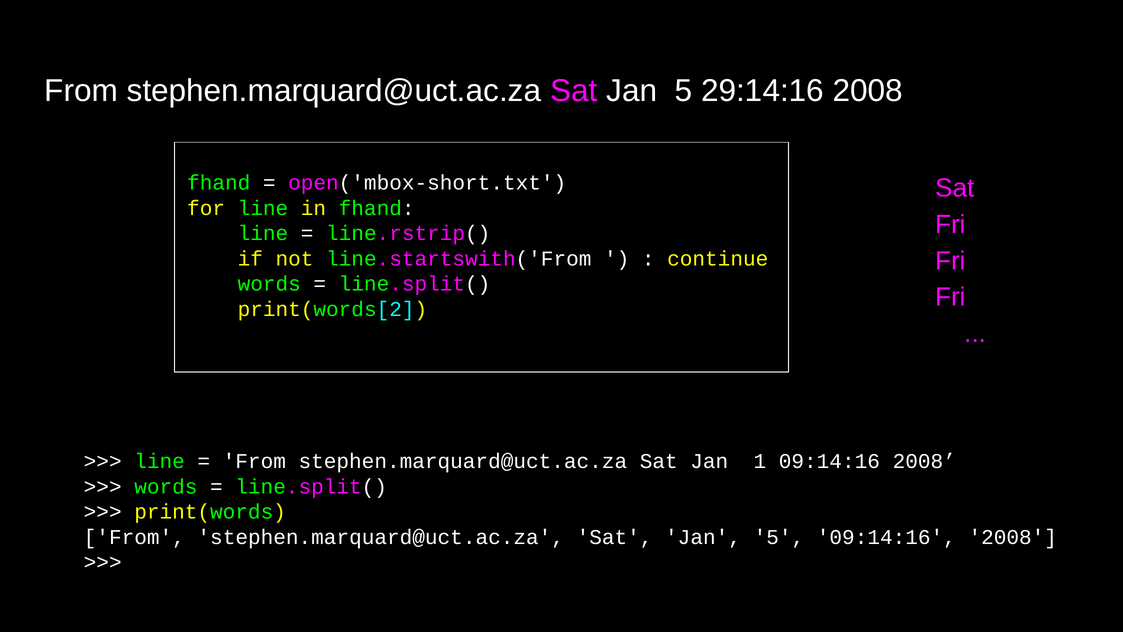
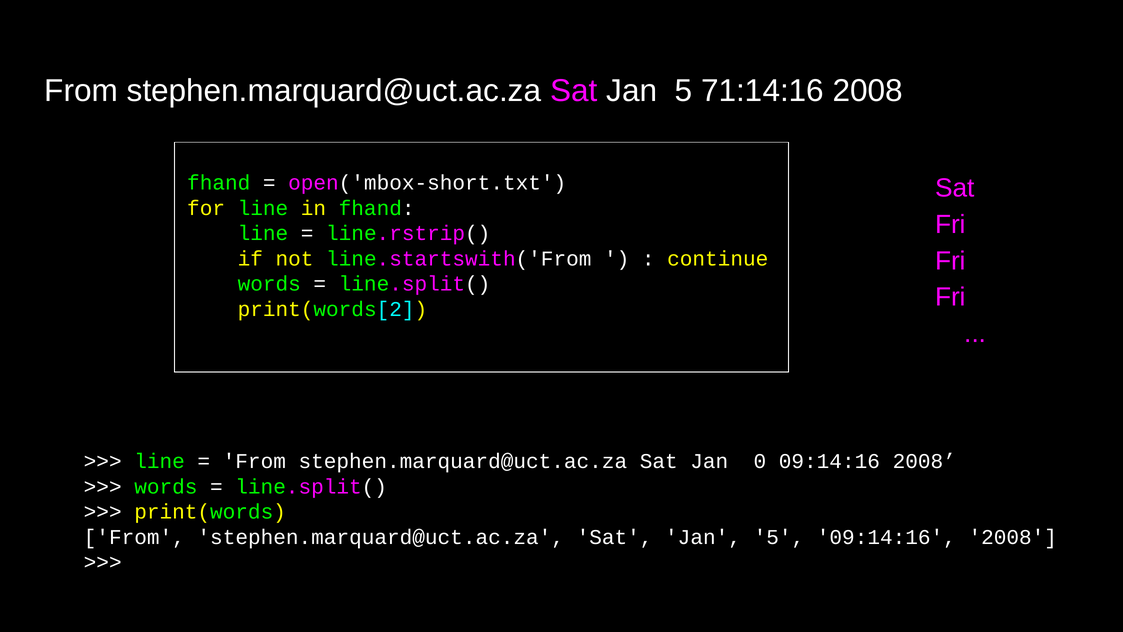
29:14:16: 29:14:16 -> 71:14:16
1: 1 -> 0
